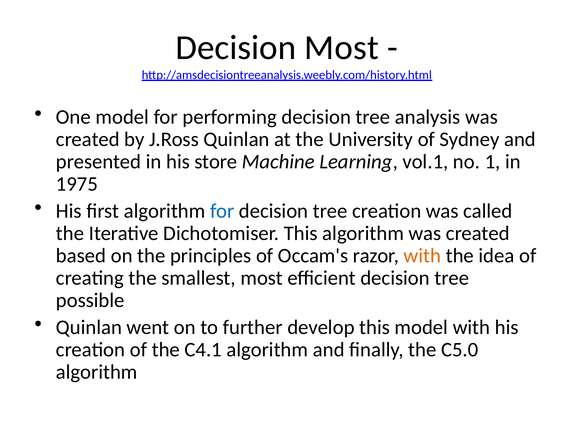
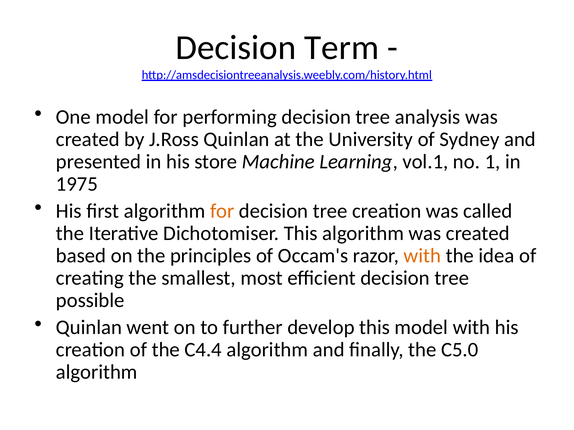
Decision Most: Most -> Term
for at (222, 211) colour: blue -> orange
C4.1: C4.1 -> C4.4
